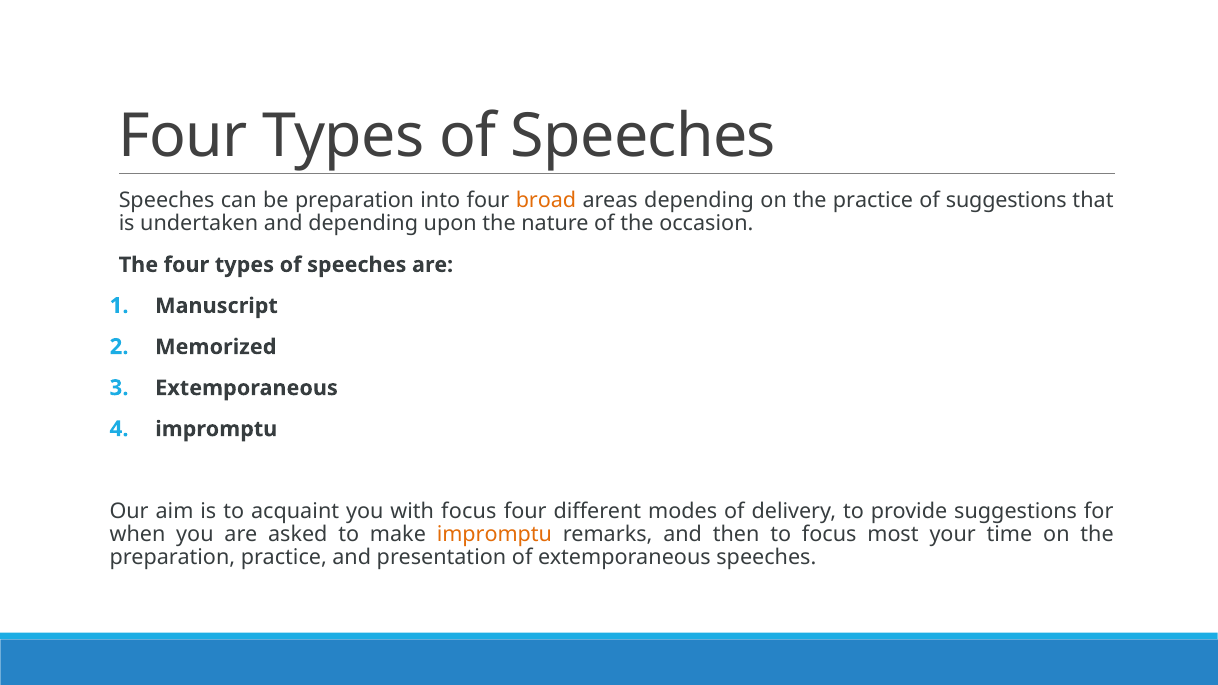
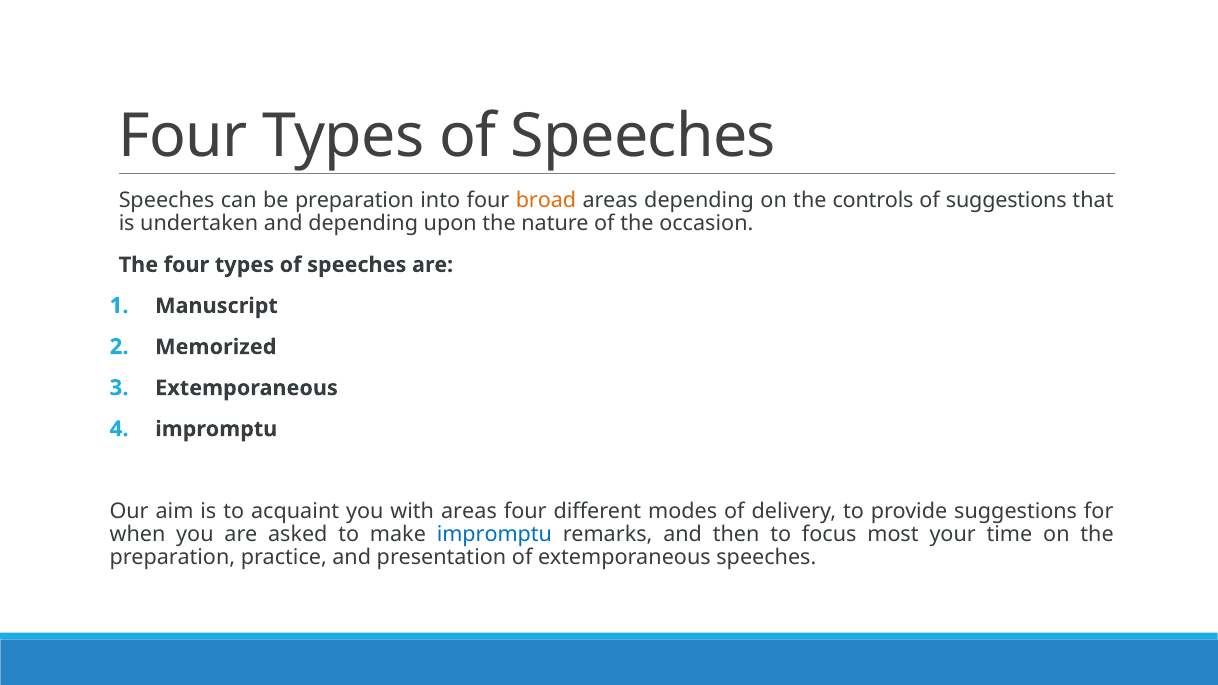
the practice: practice -> controls
with focus: focus -> areas
impromptu at (494, 535) colour: orange -> blue
